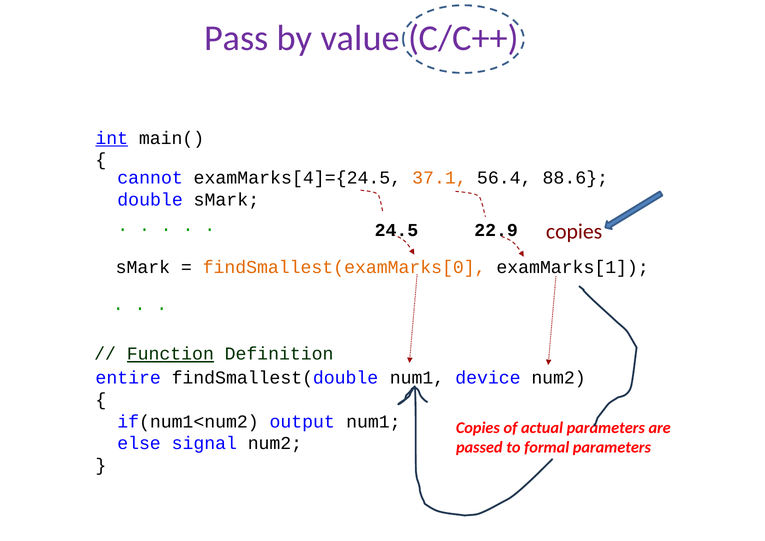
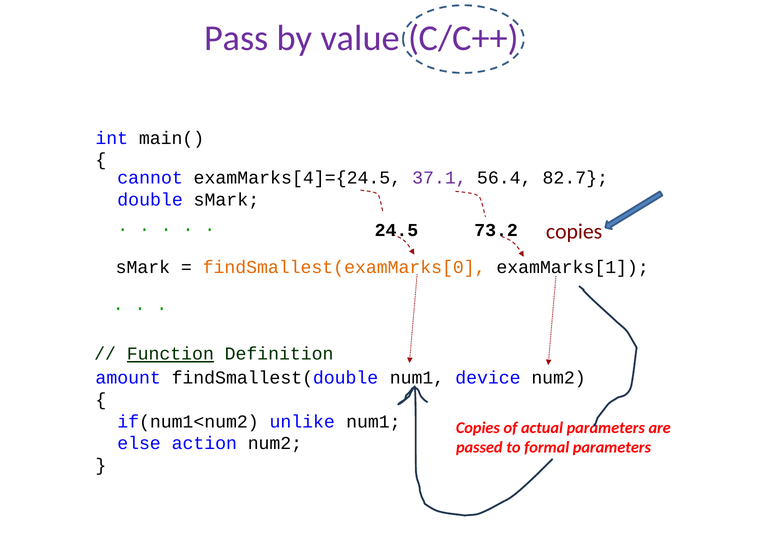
int underline: present -> none
37.1 colour: orange -> purple
88.6: 88.6 -> 82.7
22.9: 22.9 -> 73.2
entire: entire -> amount
output: output -> unlike
signal: signal -> action
